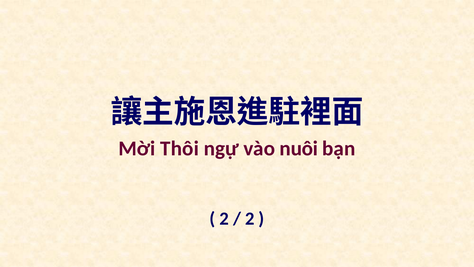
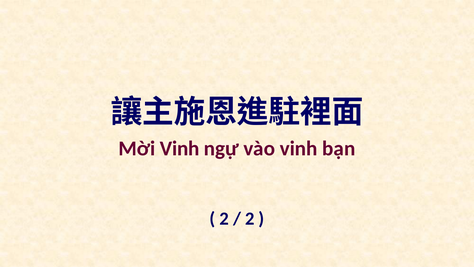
Mời Thôi: Thôi -> Vinh
vào nuôi: nuôi -> vinh
